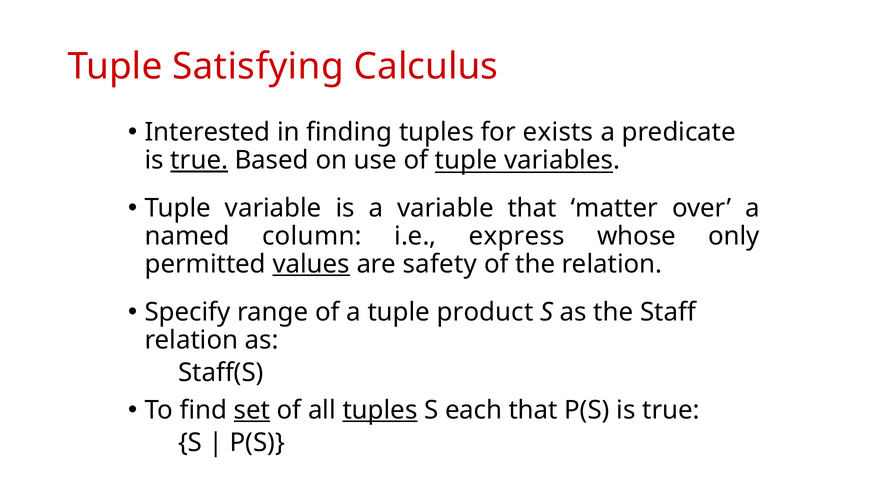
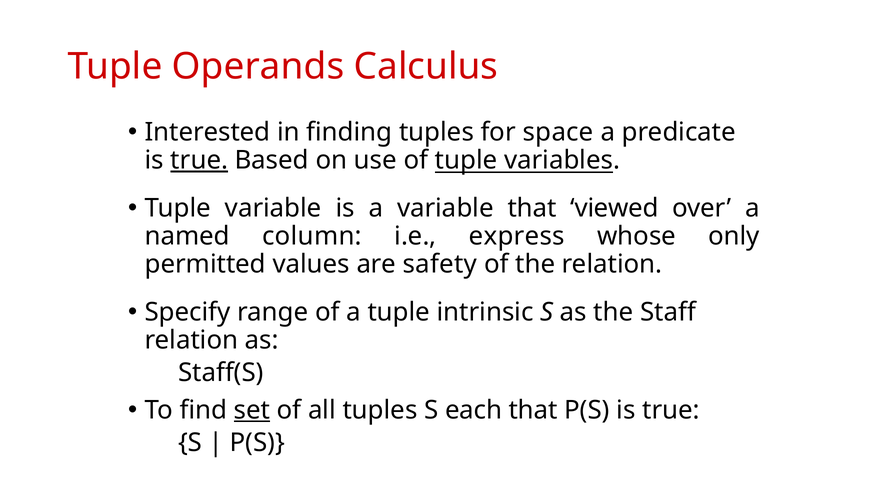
Satisfying: Satisfying -> Operands
exists: exists -> space
matter: matter -> viewed
values underline: present -> none
product: product -> intrinsic
tuples at (380, 410) underline: present -> none
